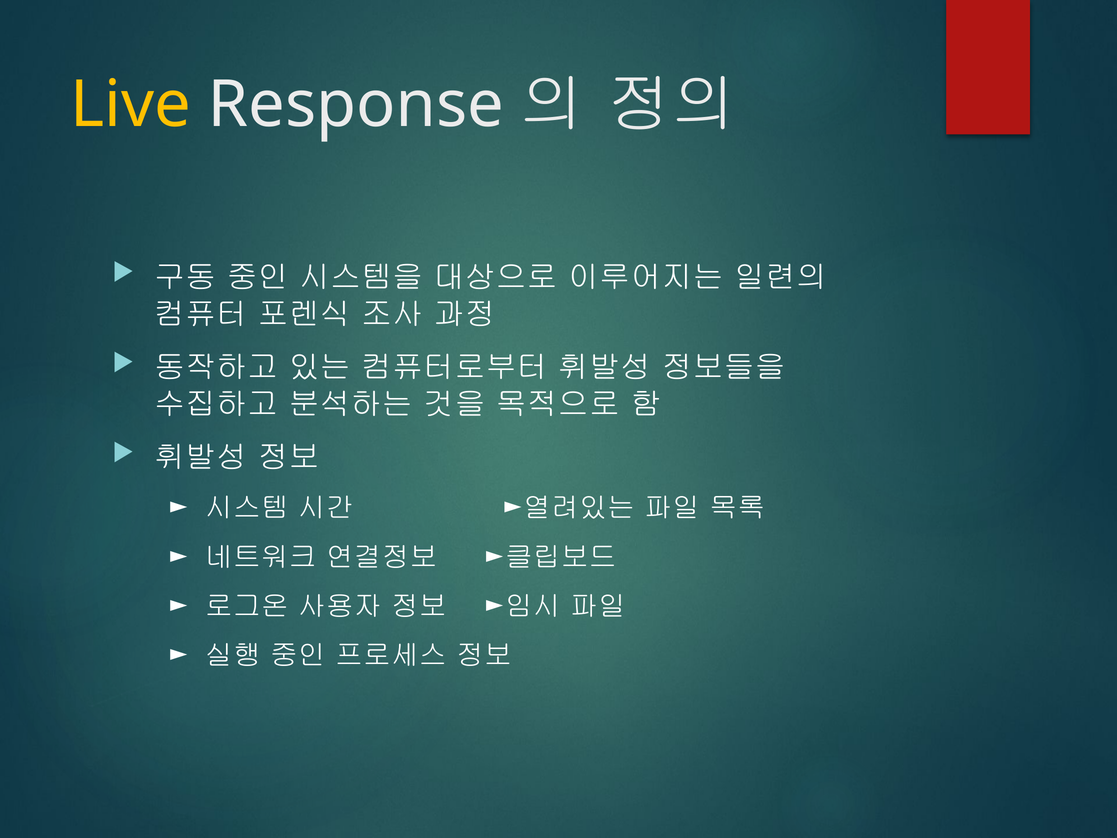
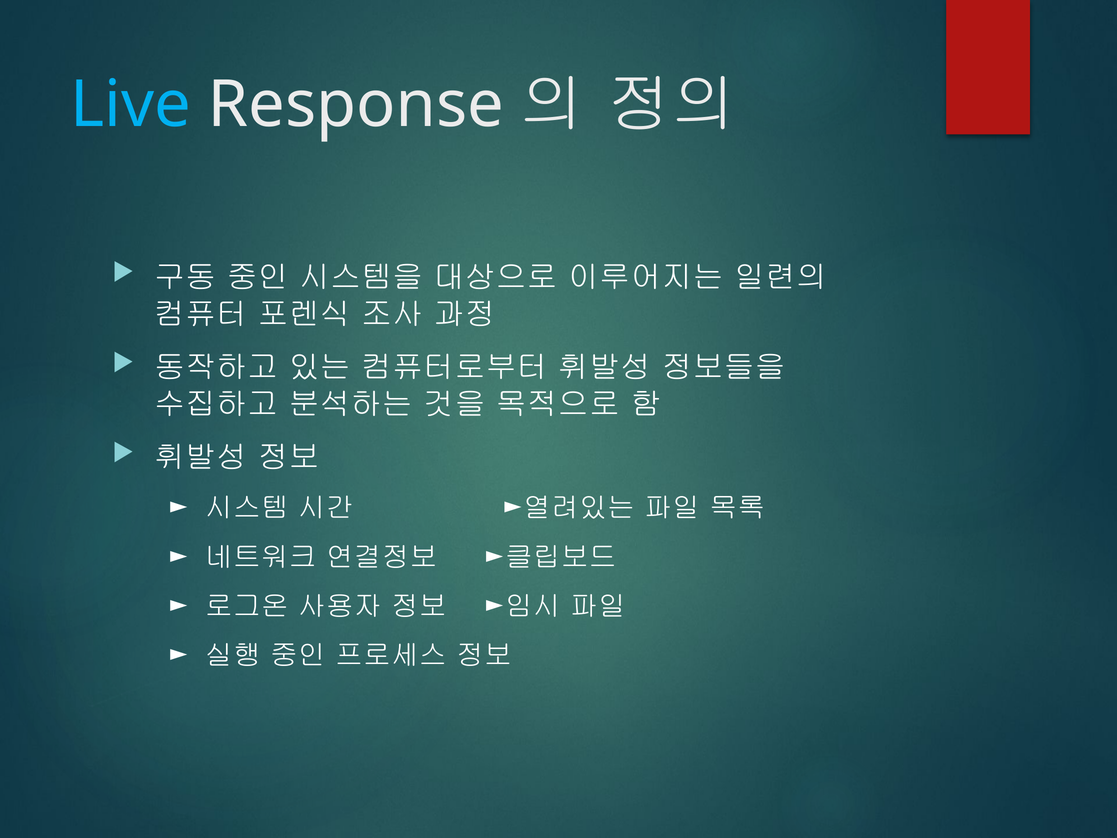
Live colour: yellow -> light blue
